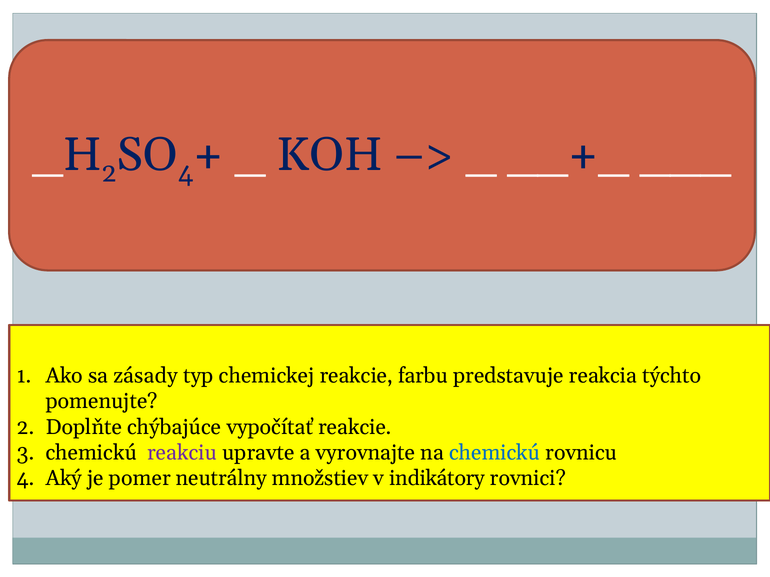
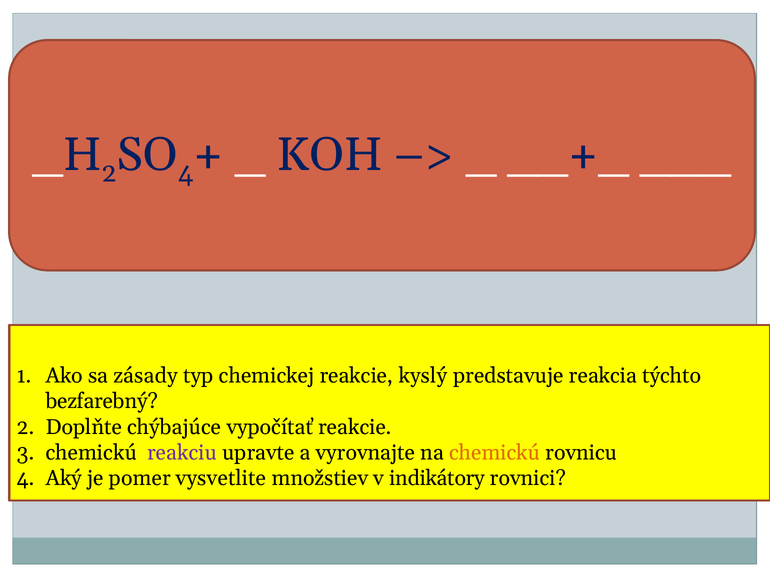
farbu: farbu -> kyslý
pomenujte: pomenujte -> bezfarebný
chemickú at (495, 453) colour: blue -> orange
neutrálny: neutrálny -> vysvetlite
